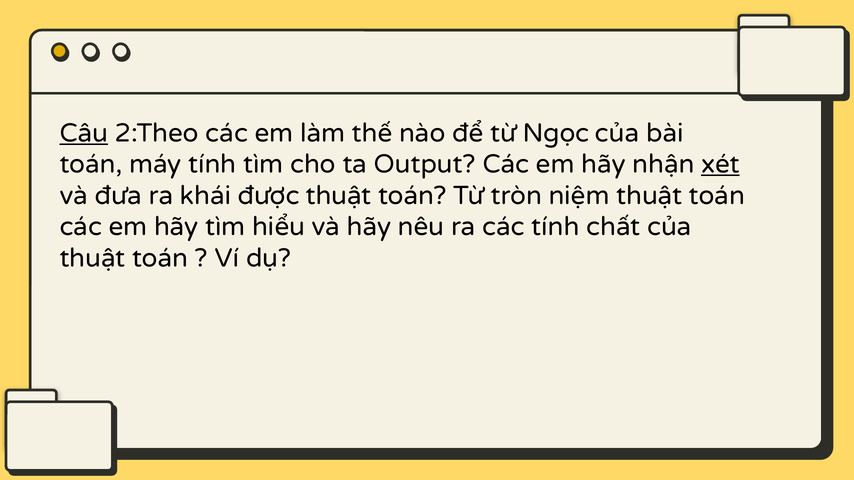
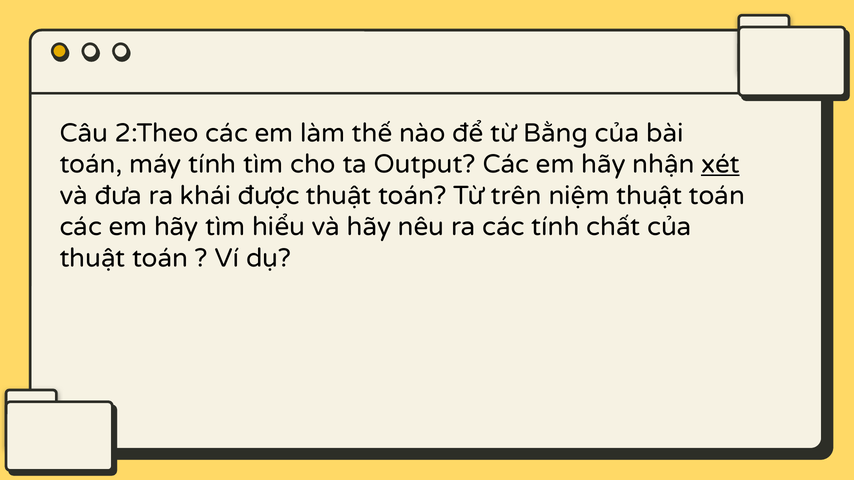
Câu underline: present -> none
Ngọc: Ngọc -> Bằng
tròn: tròn -> trên
